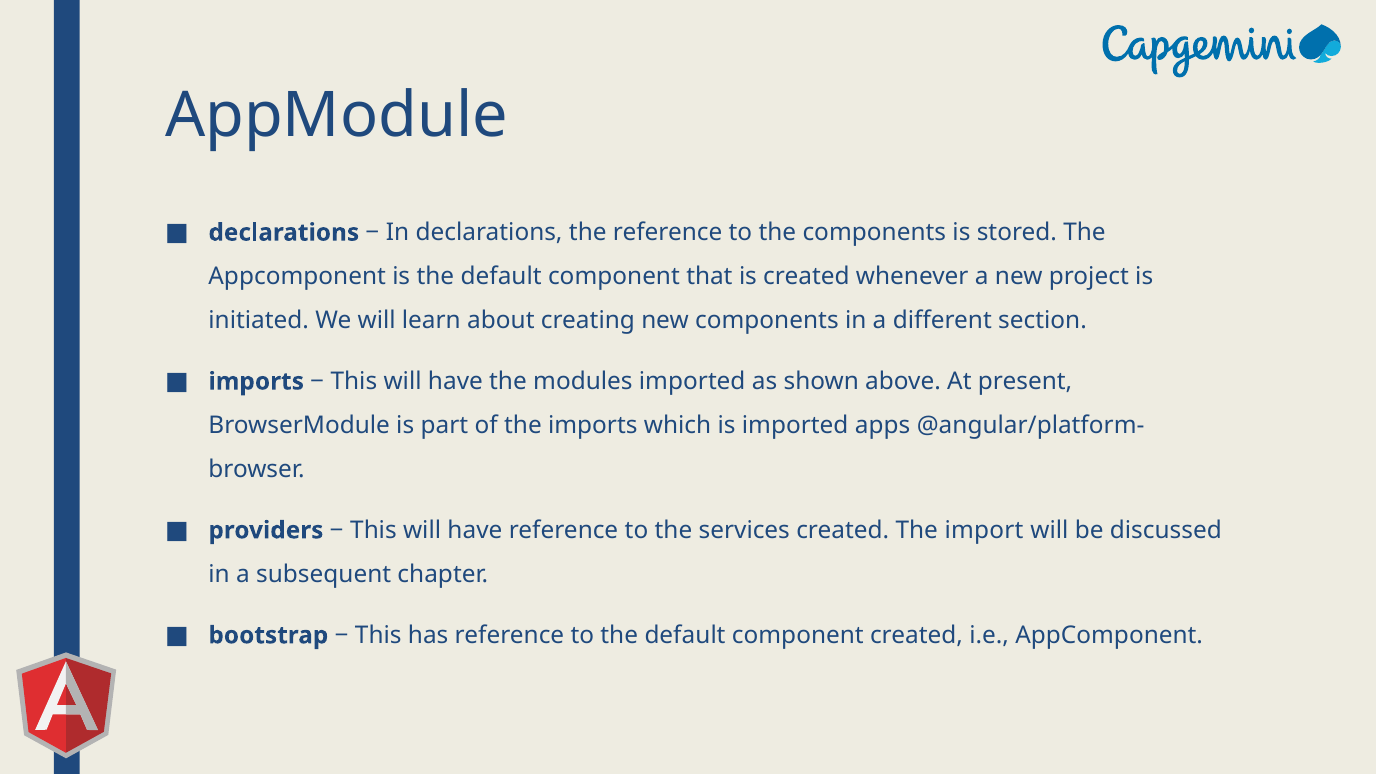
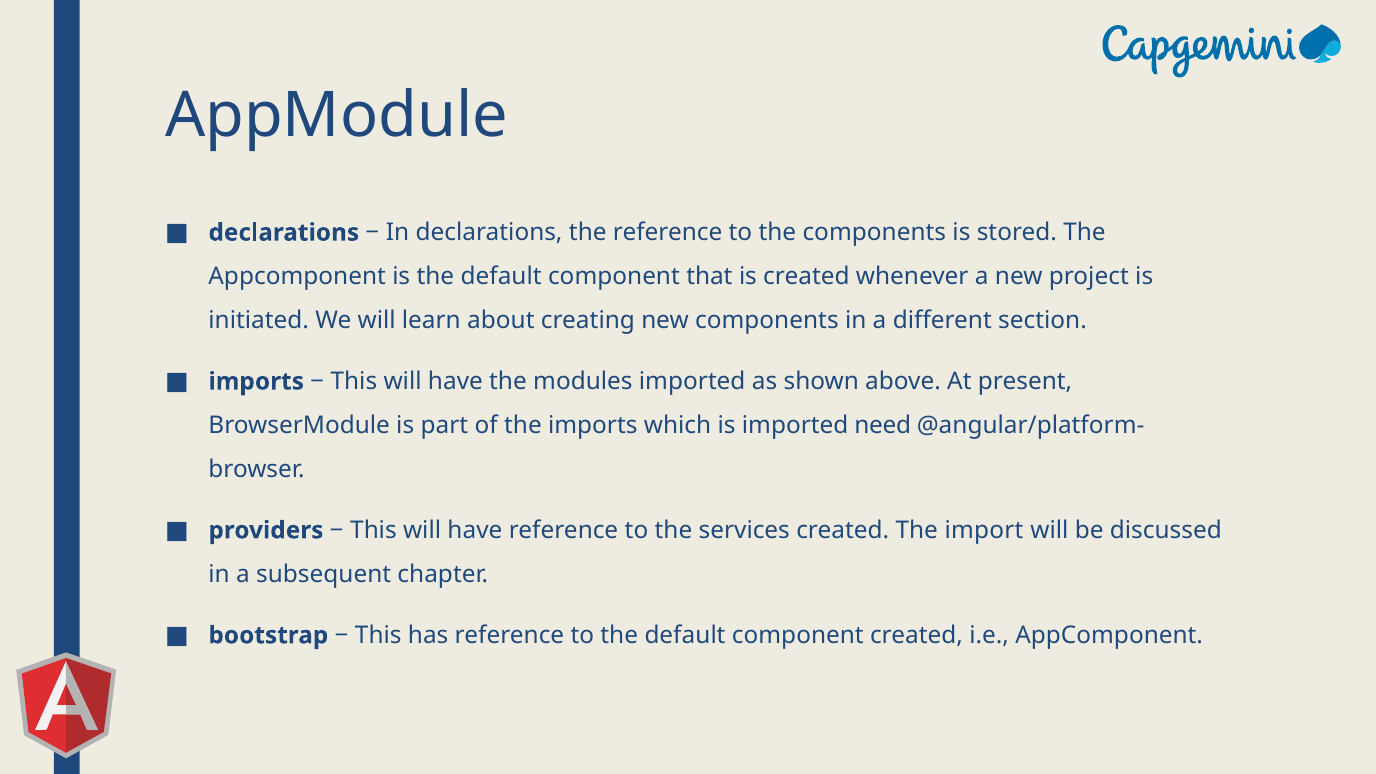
apps: apps -> need
